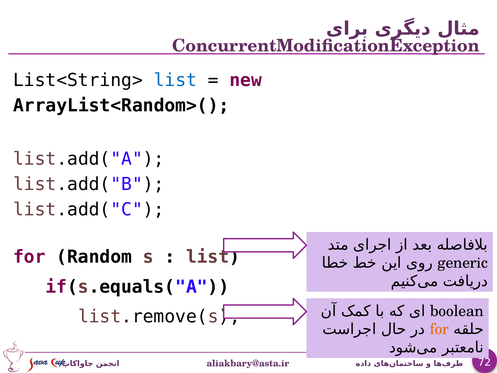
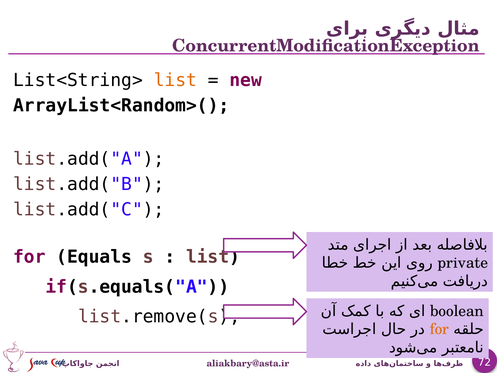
list at (175, 80) colour: blue -> orange
Random: Random -> Equals
generic: generic -> private
